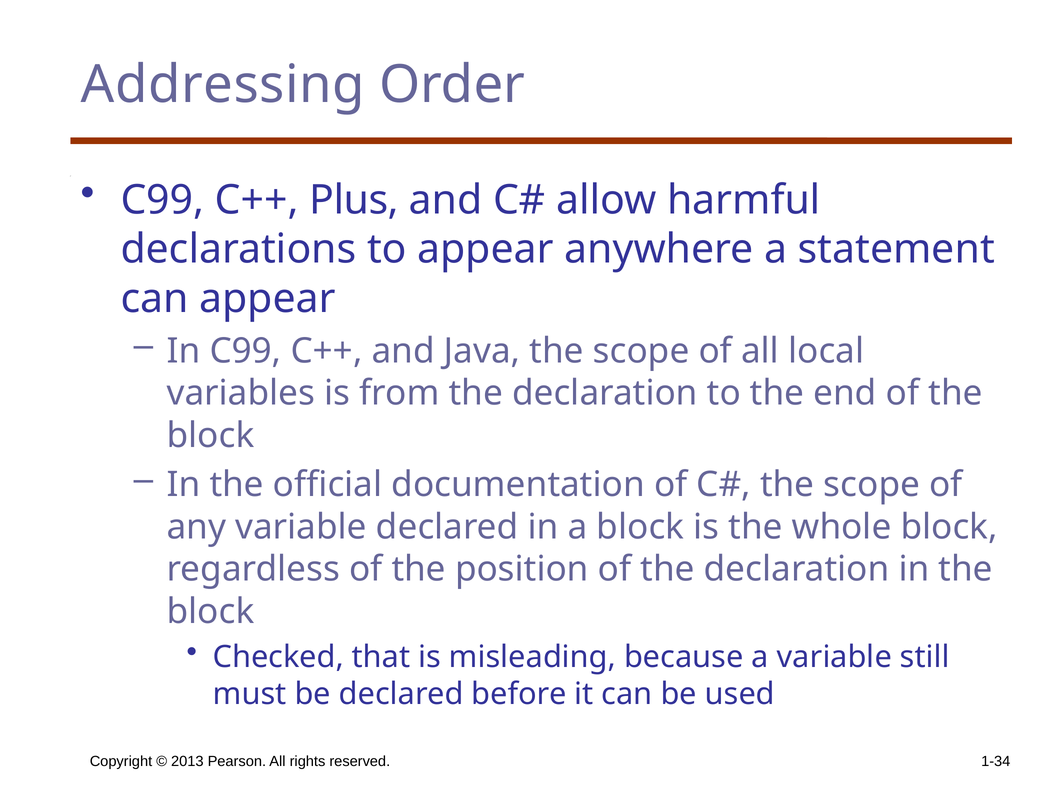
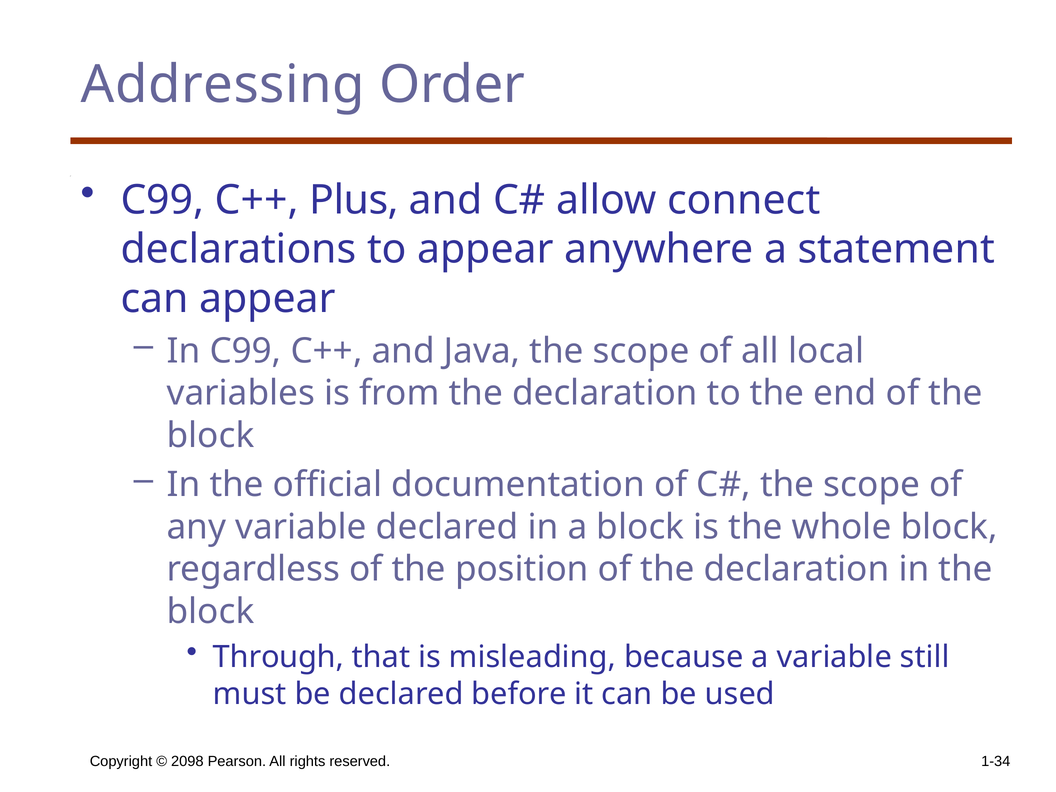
harmful: harmful -> connect
Checked: Checked -> Through
2013: 2013 -> 2098
